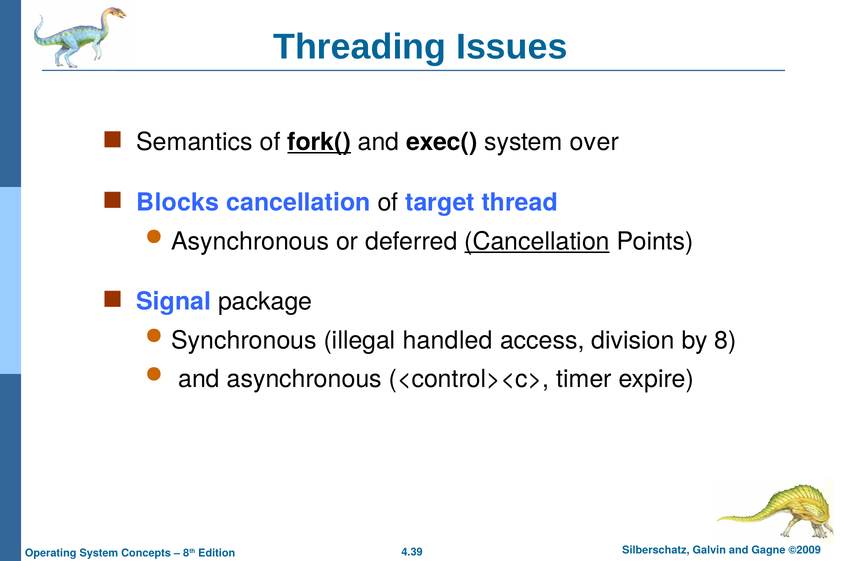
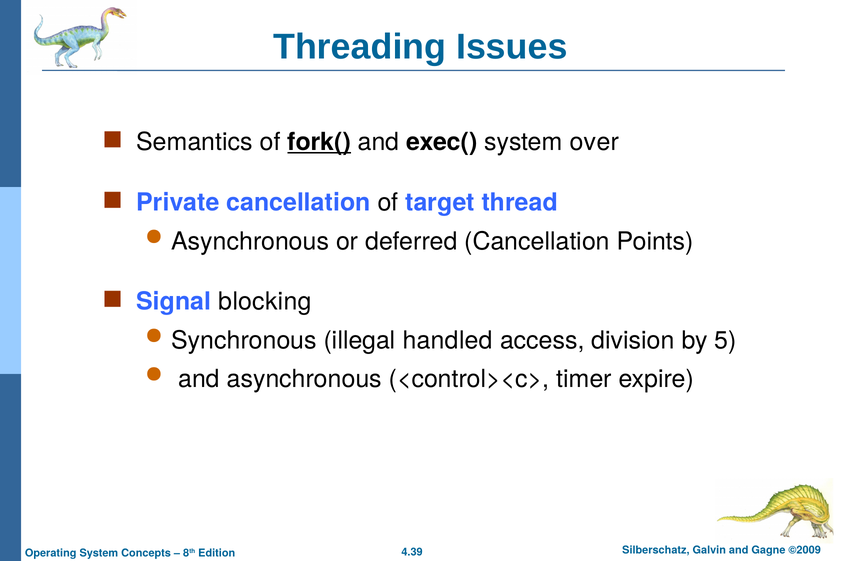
Blocks: Blocks -> Private
Cancellation at (537, 241) underline: present -> none
package: package -> blocking
8: 8 -> 5
